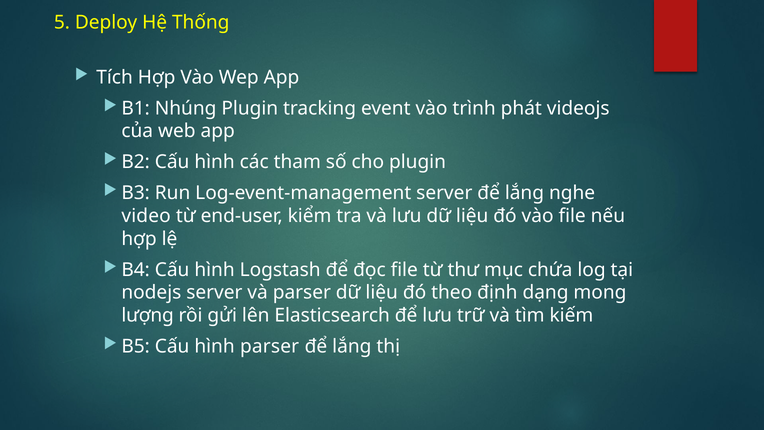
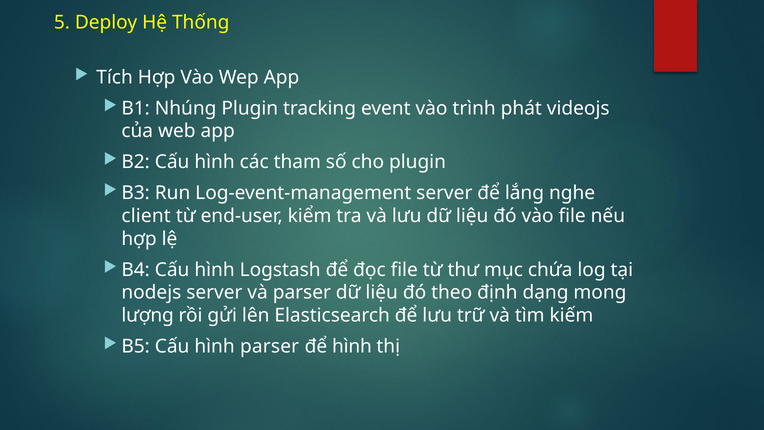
video: video -> client
lắng at (352, 346): lắng -> hình
